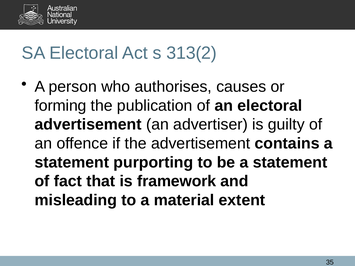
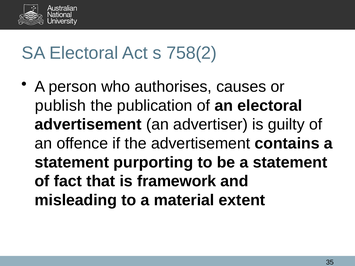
313(2: 313(2 -> 758(2
forming: forming -> publish
